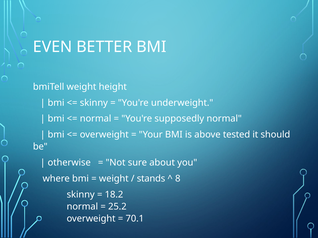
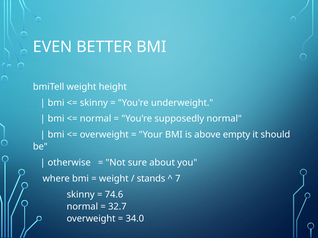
tested: tested -> empty
8: 8 -> 7
18.2: 18.2 -> 74.6
25.2: 25.2 -> 32.7
70.1: 70.1 -> 34.0
